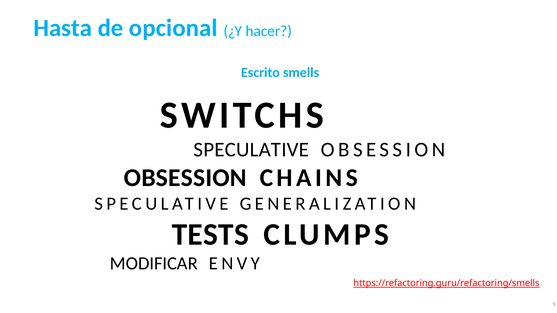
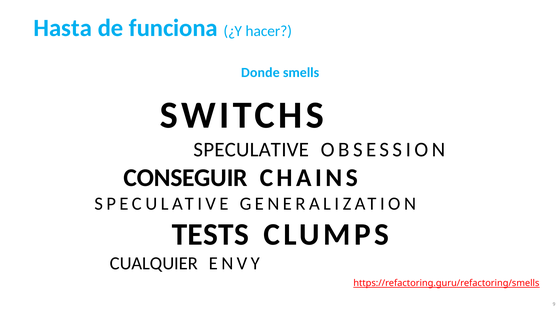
opcional: opcional -> funciona
Escrito: Escrito -> Donde
OBSESSION at (185, 178): OBSESSION -> CONSEGUIR
MODIFICAR: MODIFICAR -> CUALQUIER
